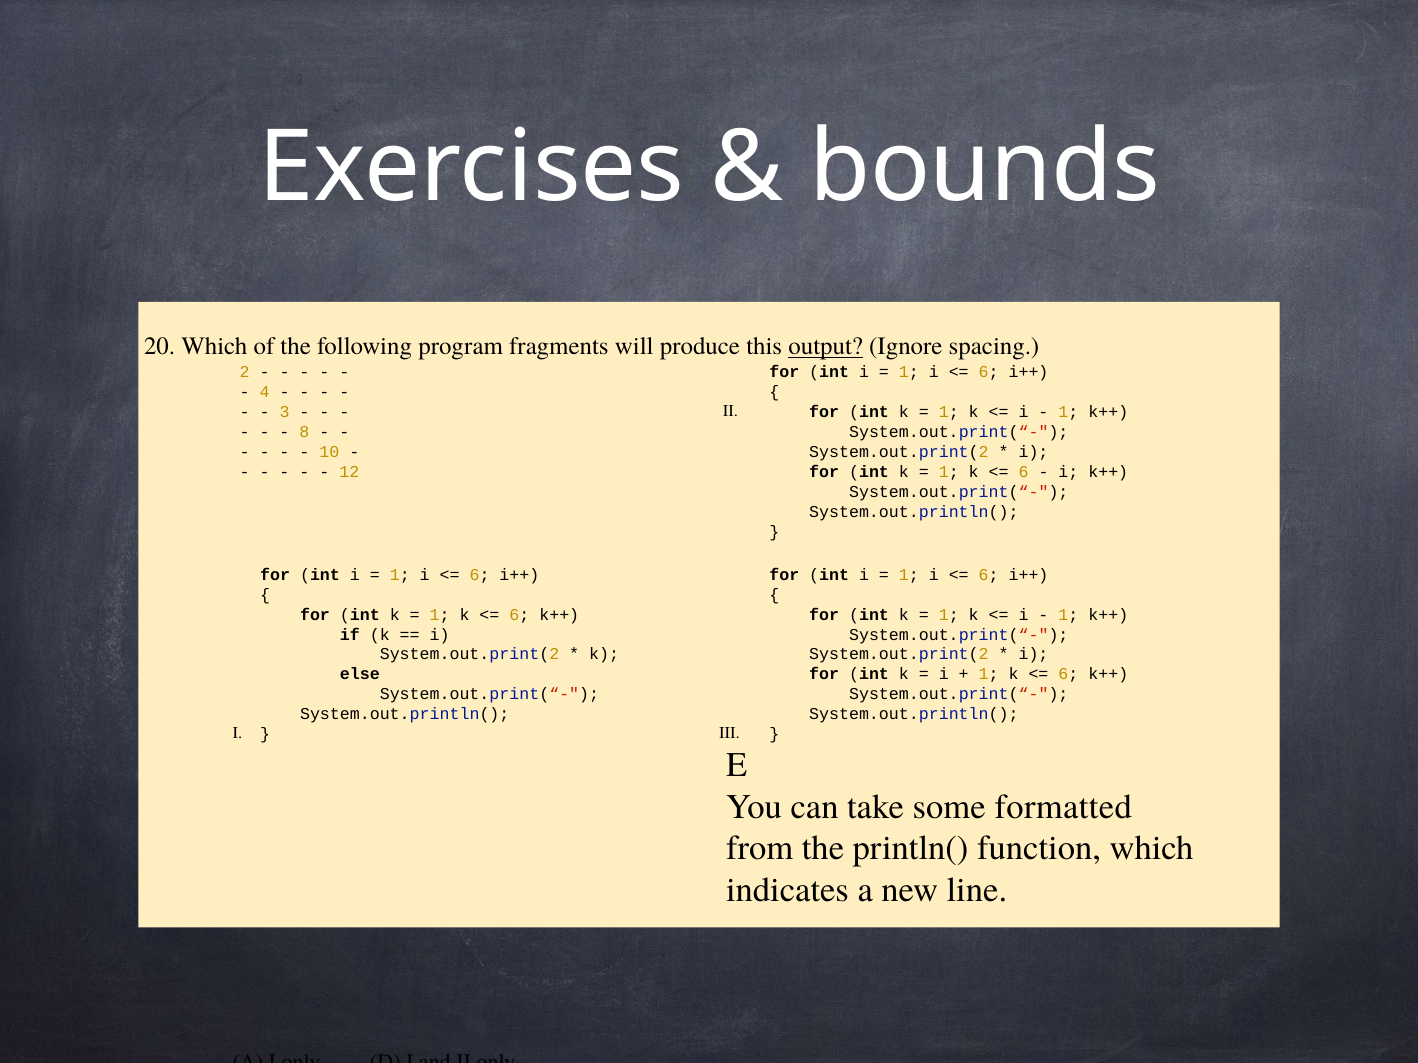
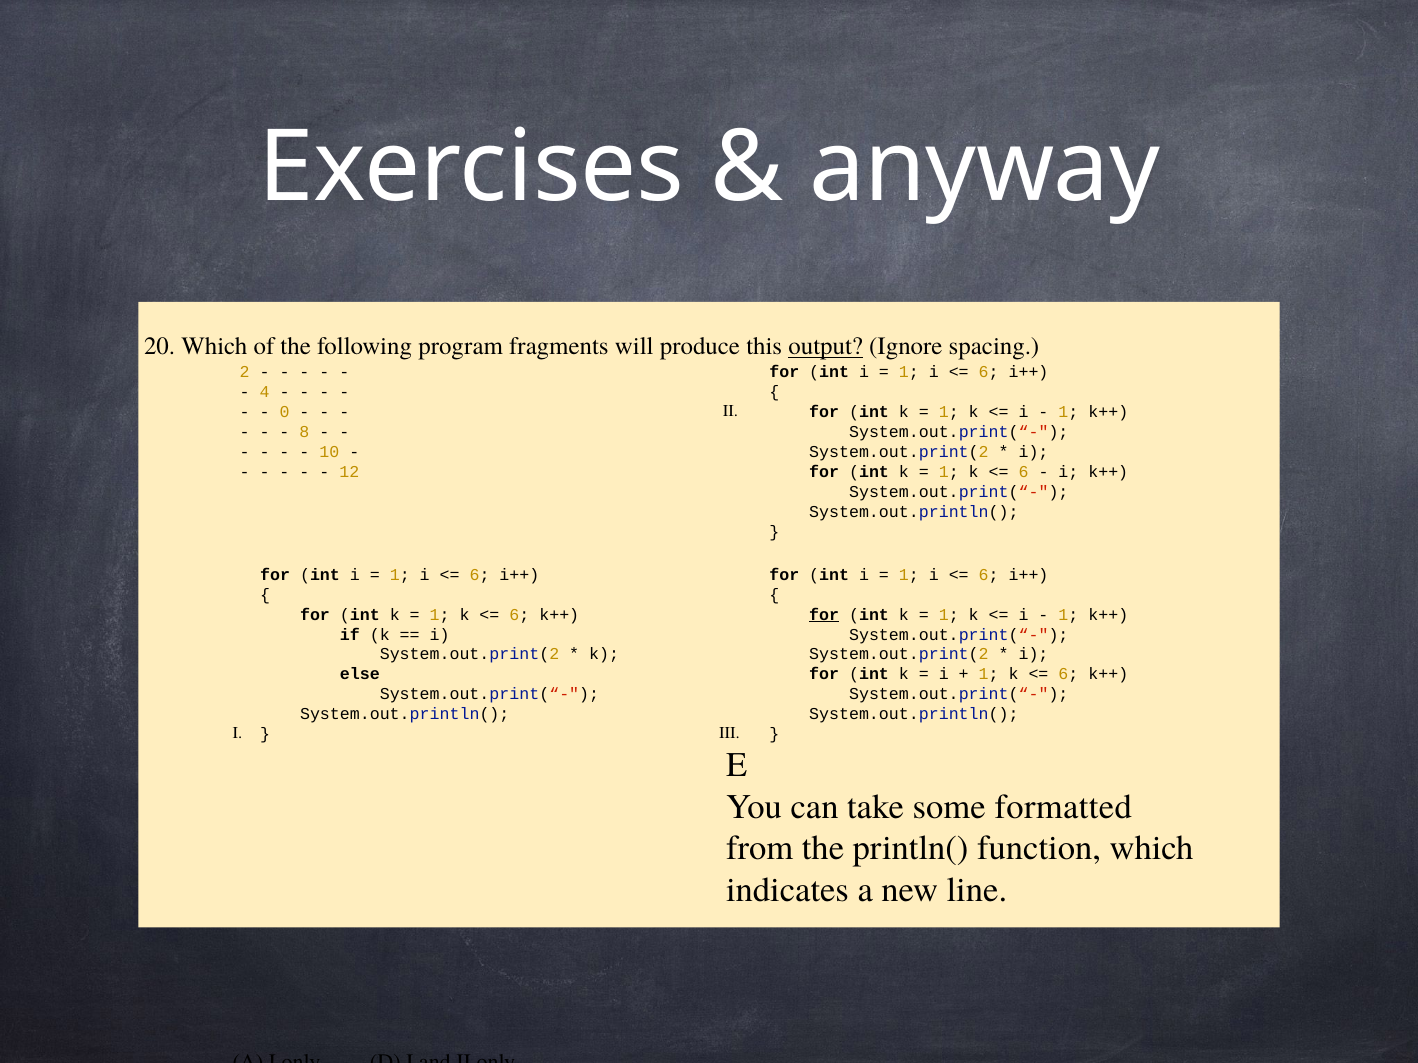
bounds: bounds -> anyway
3: 3 -> 0
for at (824, 615) underline: none -> present
